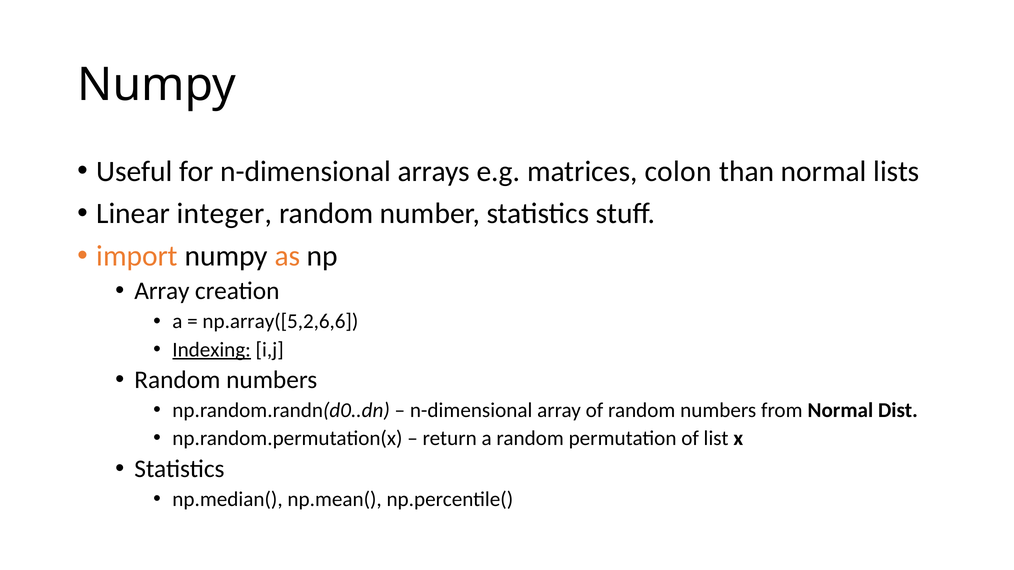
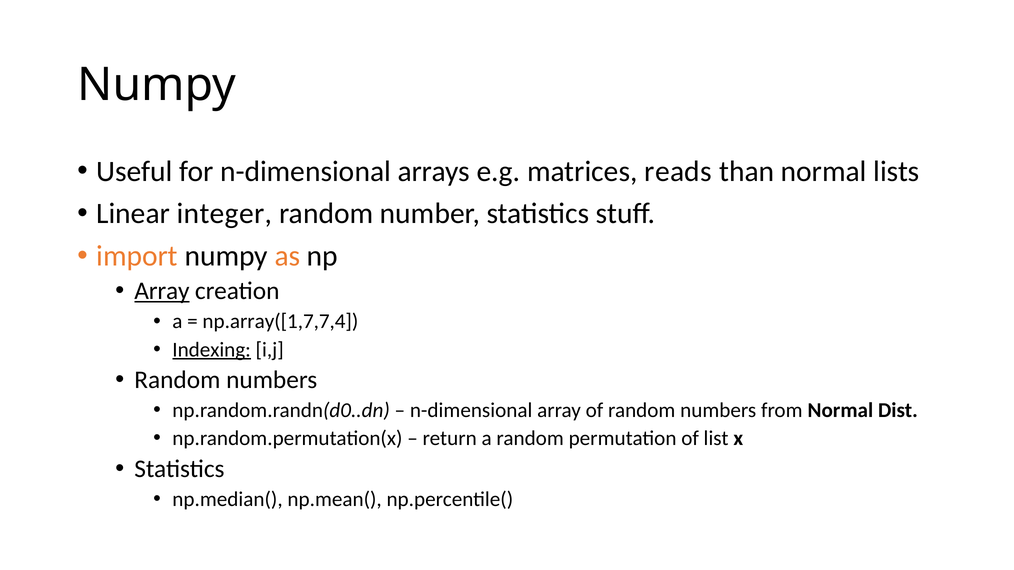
colon: colon -> reads
Array at (162, 291) underline: none -> present
np.array([5,2,6,6: np.array([5,2,6,6 -> np.array([1,7,7,4
